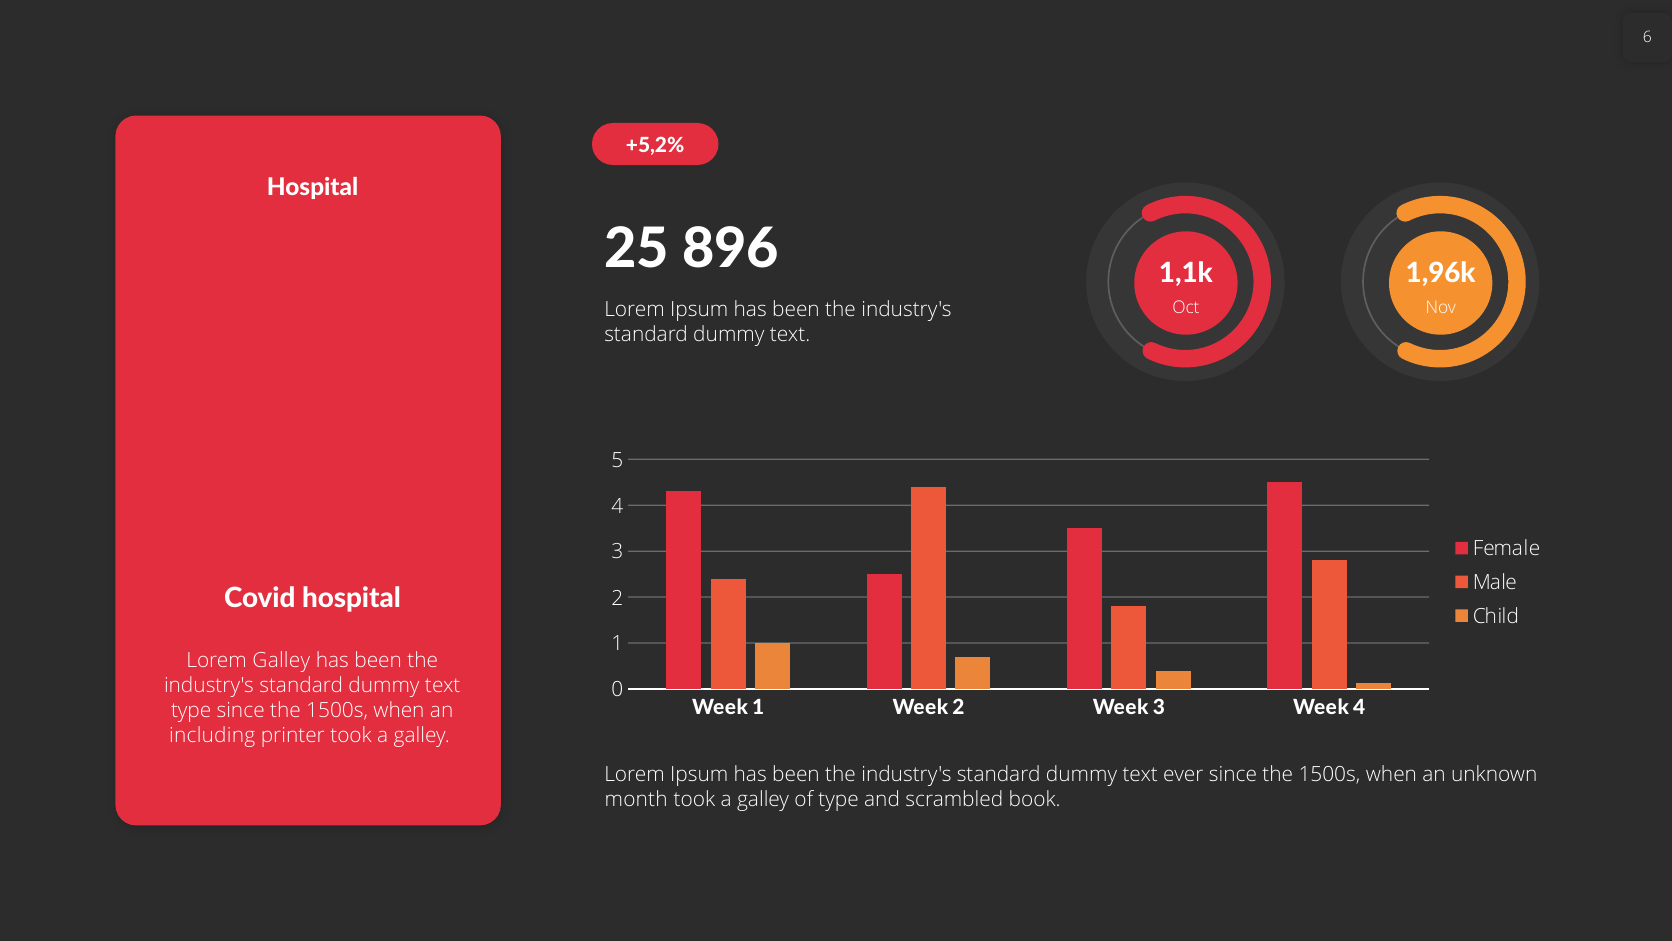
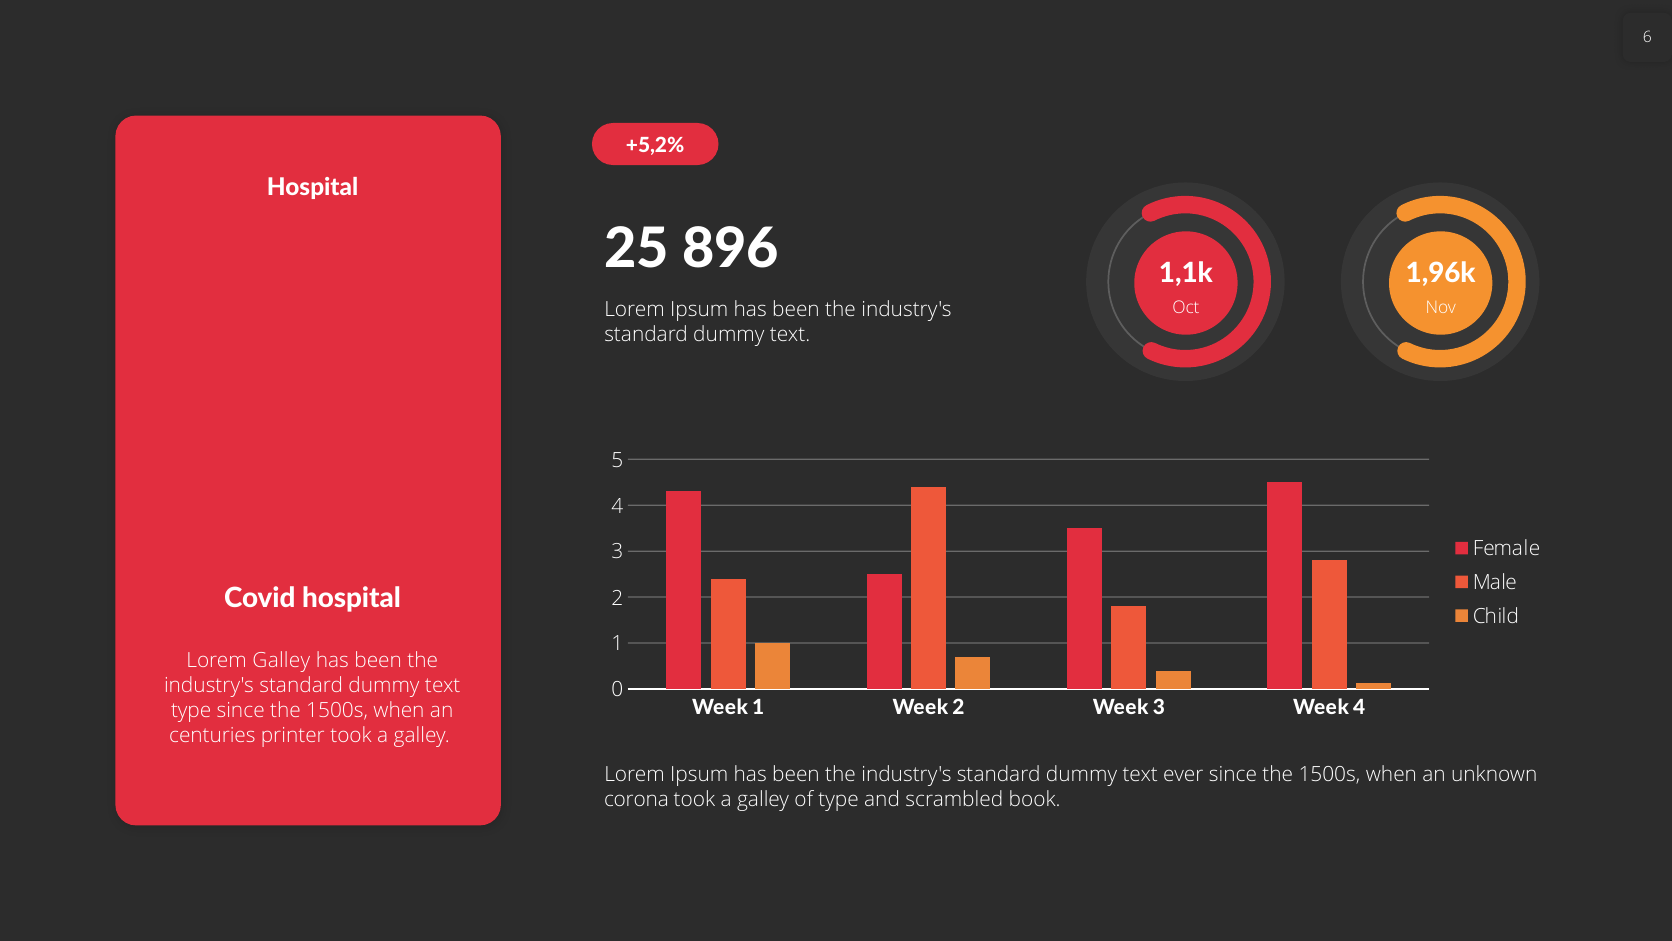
including: including -> centuries
month: month -> corona
